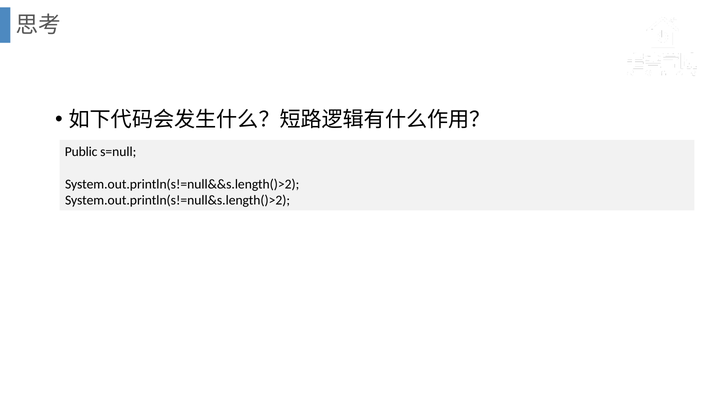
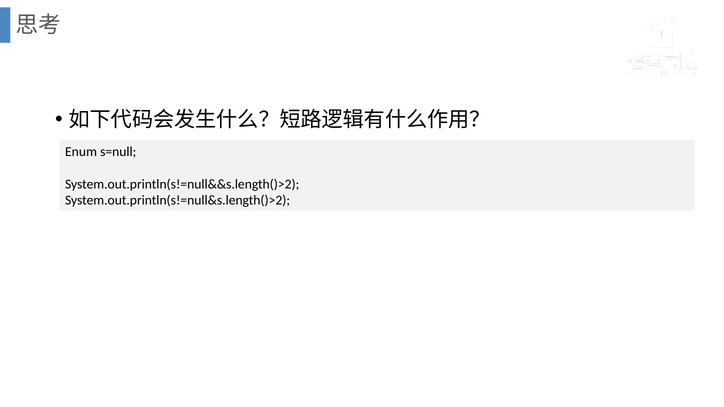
Public: Public -> Enum
